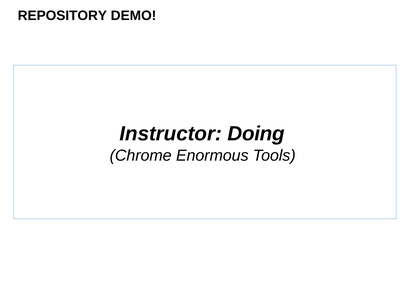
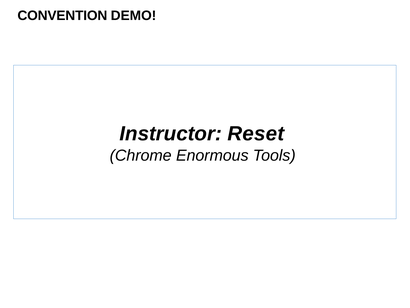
REPOSITORY: REPOSITORY -> CONVENTION
Doing: Doing -> Reset
